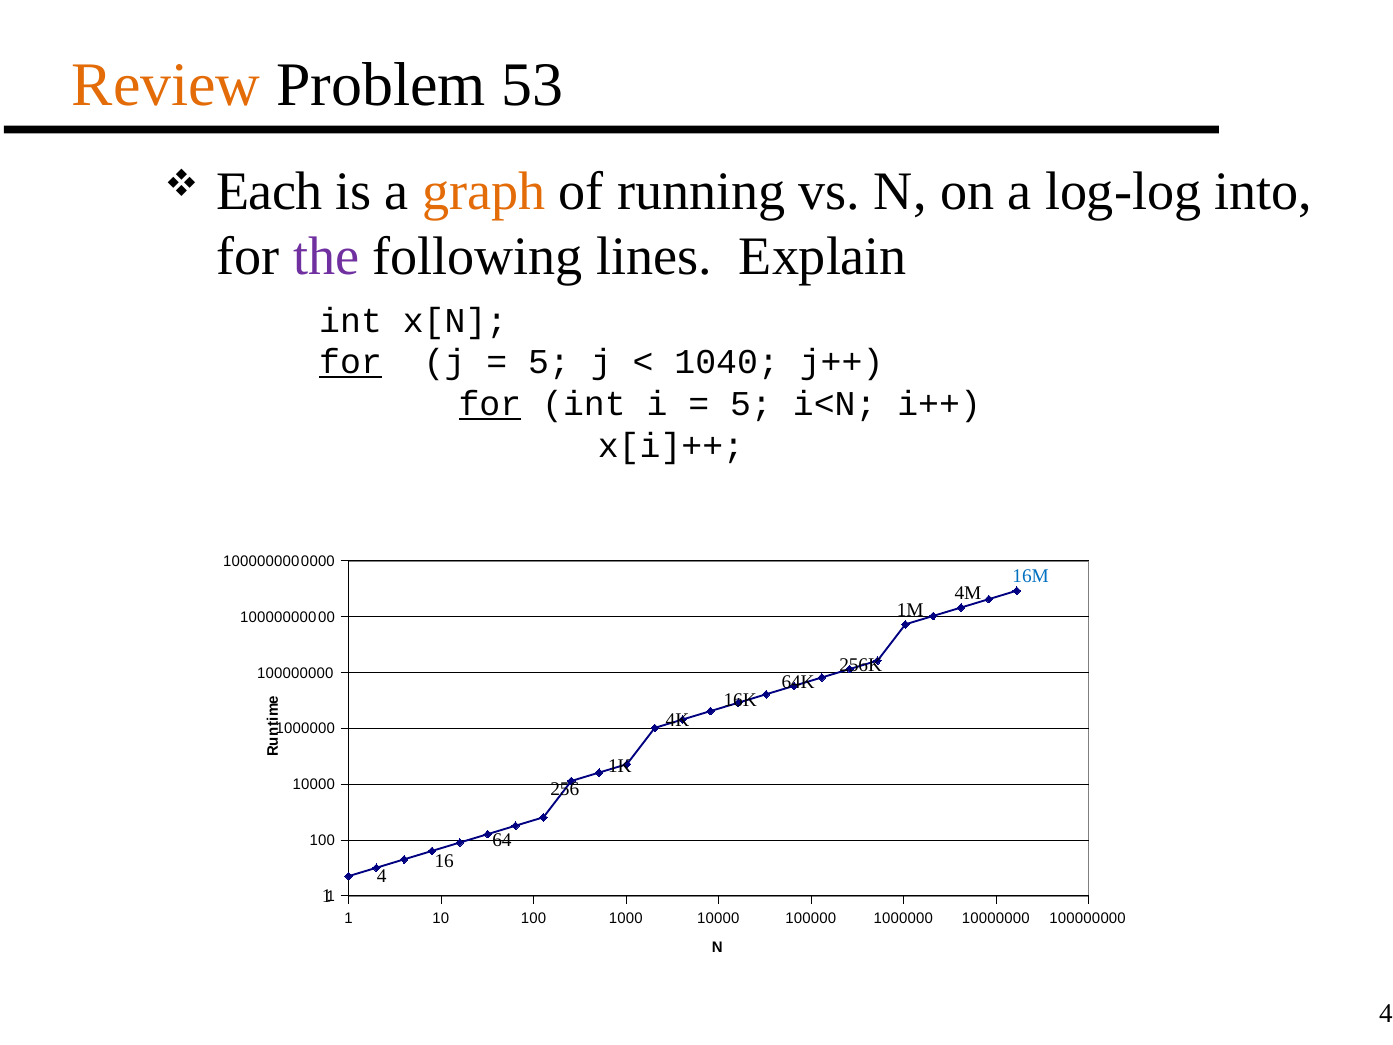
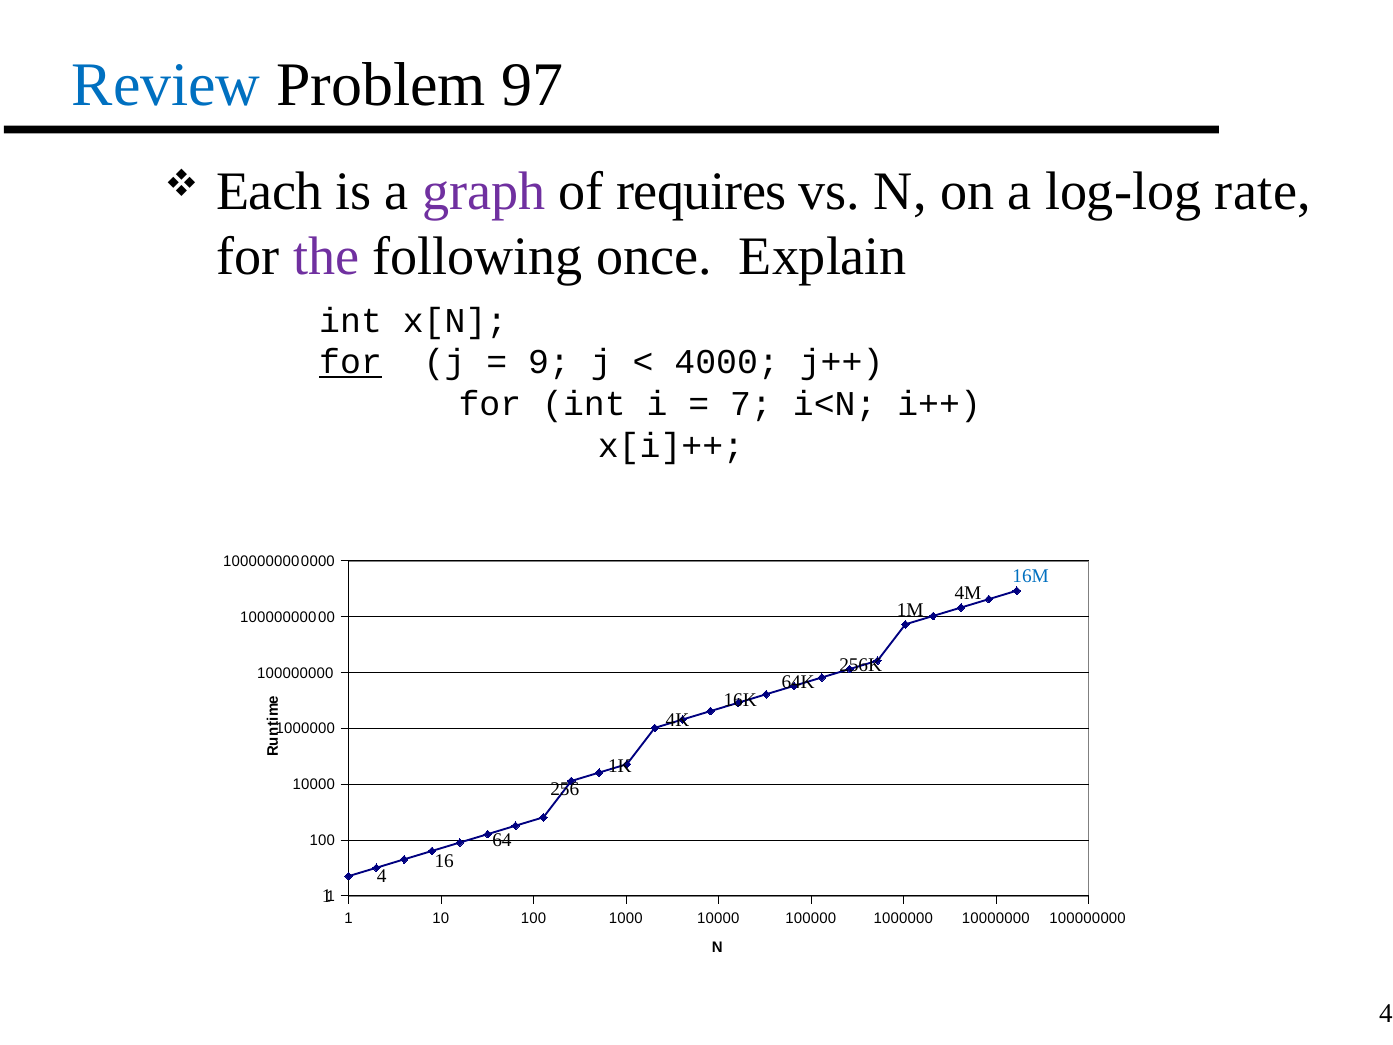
Review colour: orange -> blue
53: 53 -> 97
graph colour: orange -> purple
running: running -> requires
into: into -> rate
lines: lines -> once
5 at (549, 362): 5 -> 9
1040: 1040 -> 4000
for at (490, 404) underline: present -> none
5 at (751, 404): 5 -> 7
